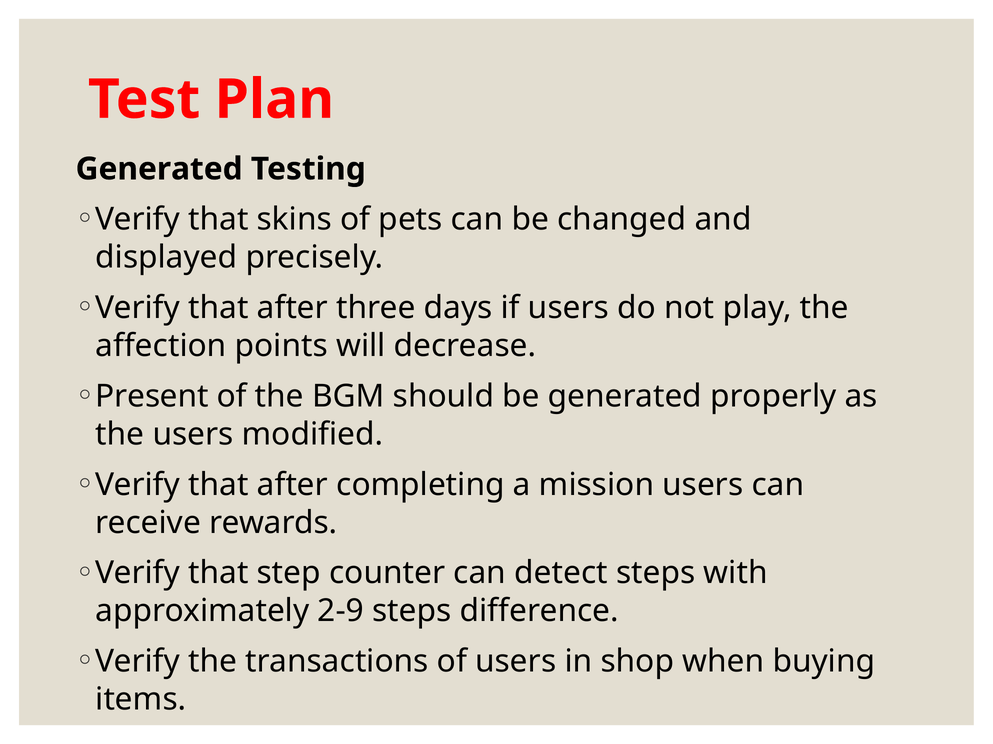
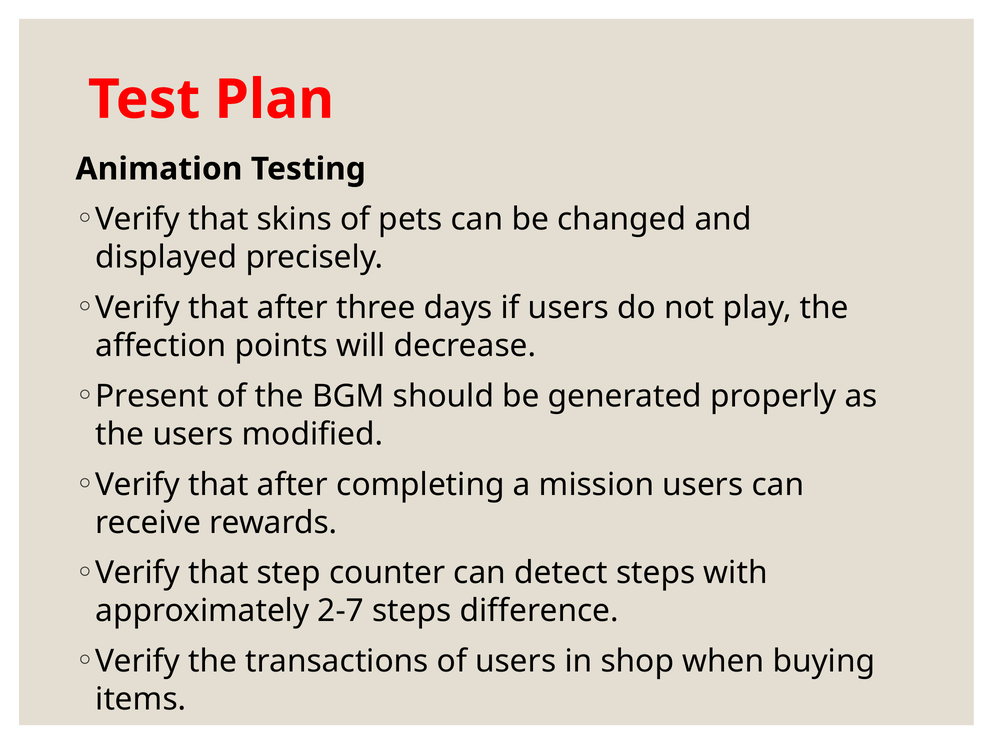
Generated at (159, 169): Generated -> Animation
2-9: 2-9 -> 2-7
